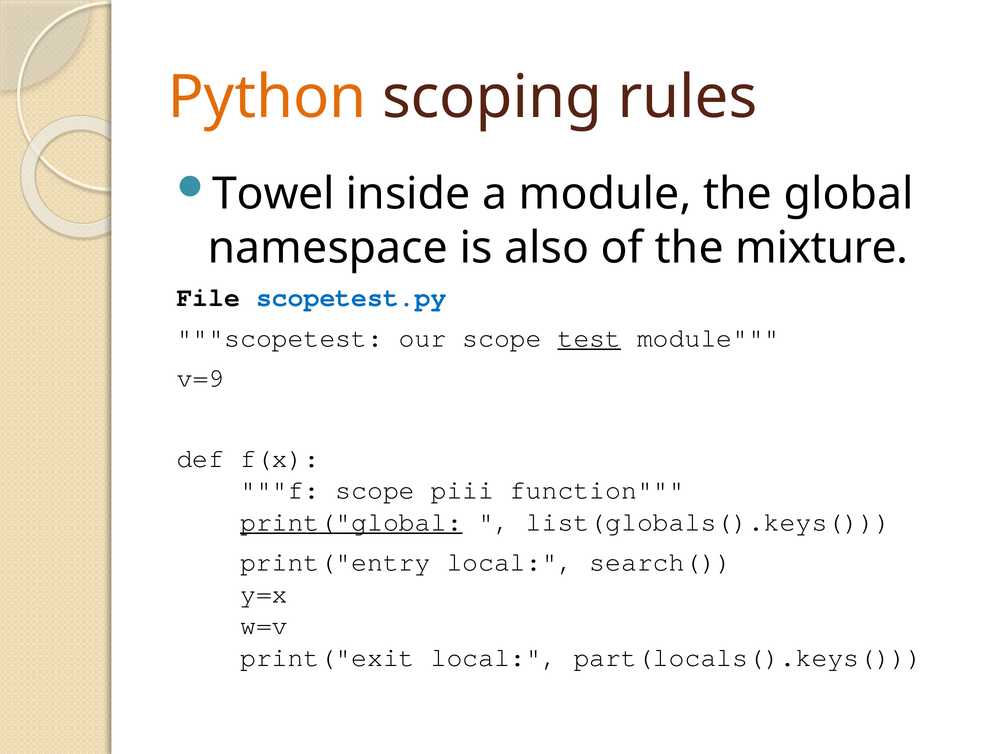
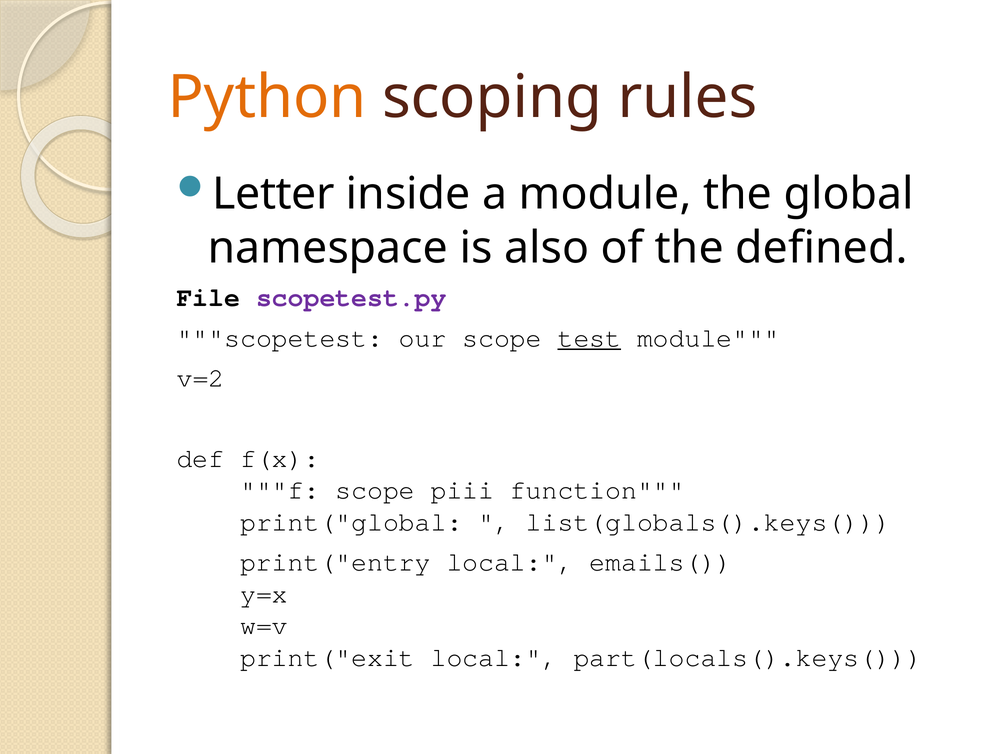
Towel: Towel -> Letter
mixture: mixture -> defined
scopetest.py colour: blue -> purple
v=9: v=9 -> v=2
print("global underline: present -> none
search(: search( -> emails(
